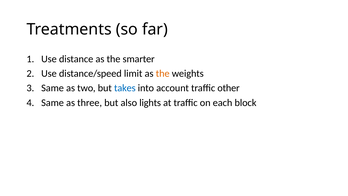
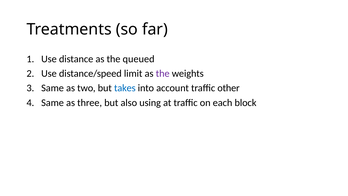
smarter: smarter -> queued
the at (163, 73) colour: orange -> purple
lights: lights -> using
